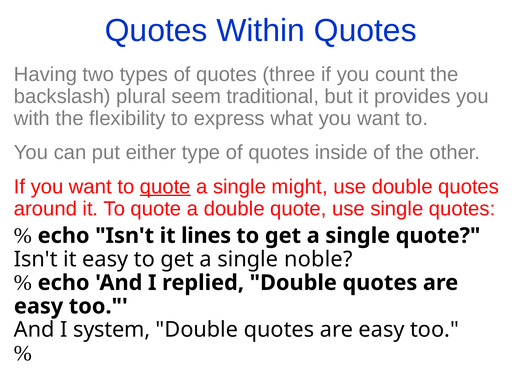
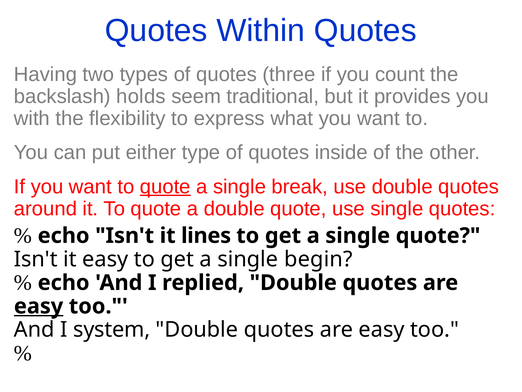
plural: plural -> holds
might: might -> break
noble: noble -> begin
easy at (39, 306) underline: none -> present
